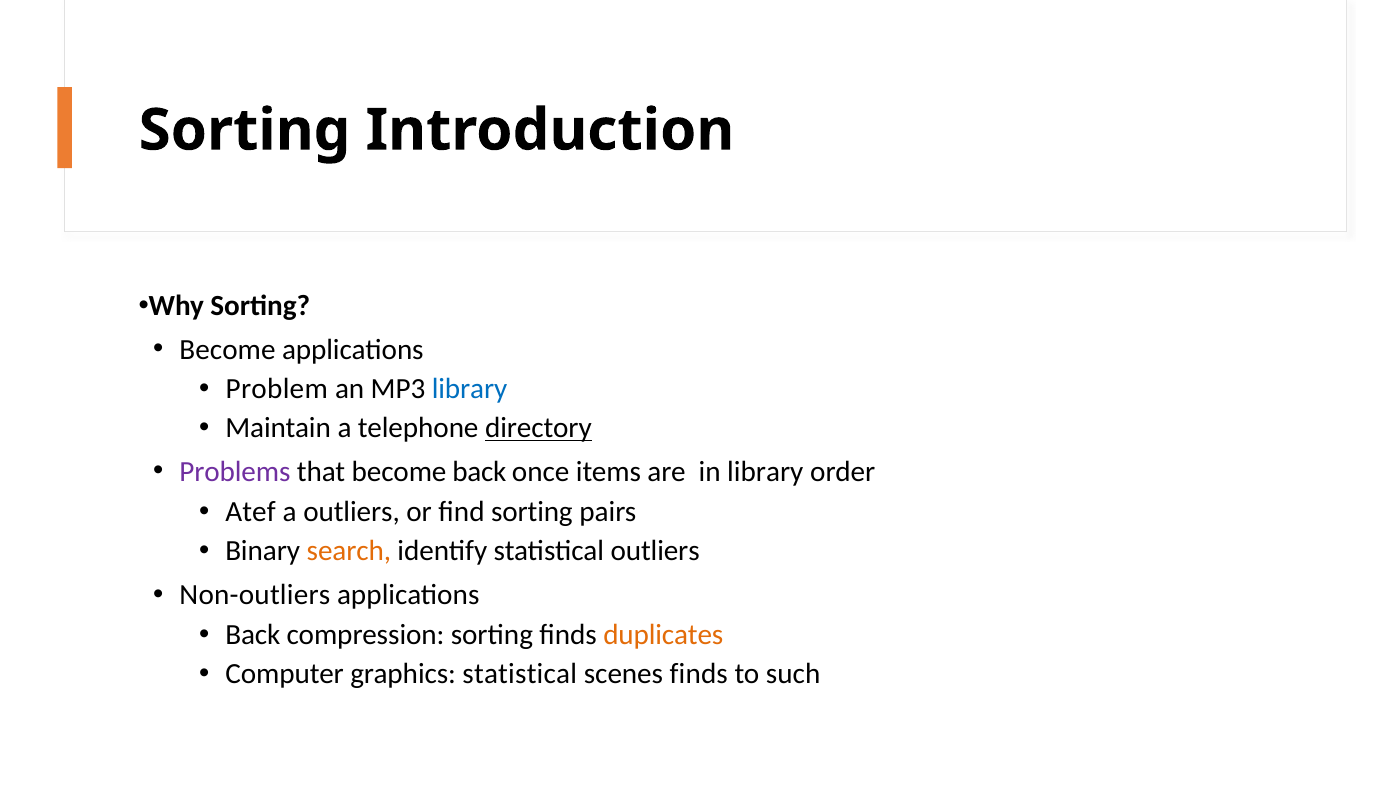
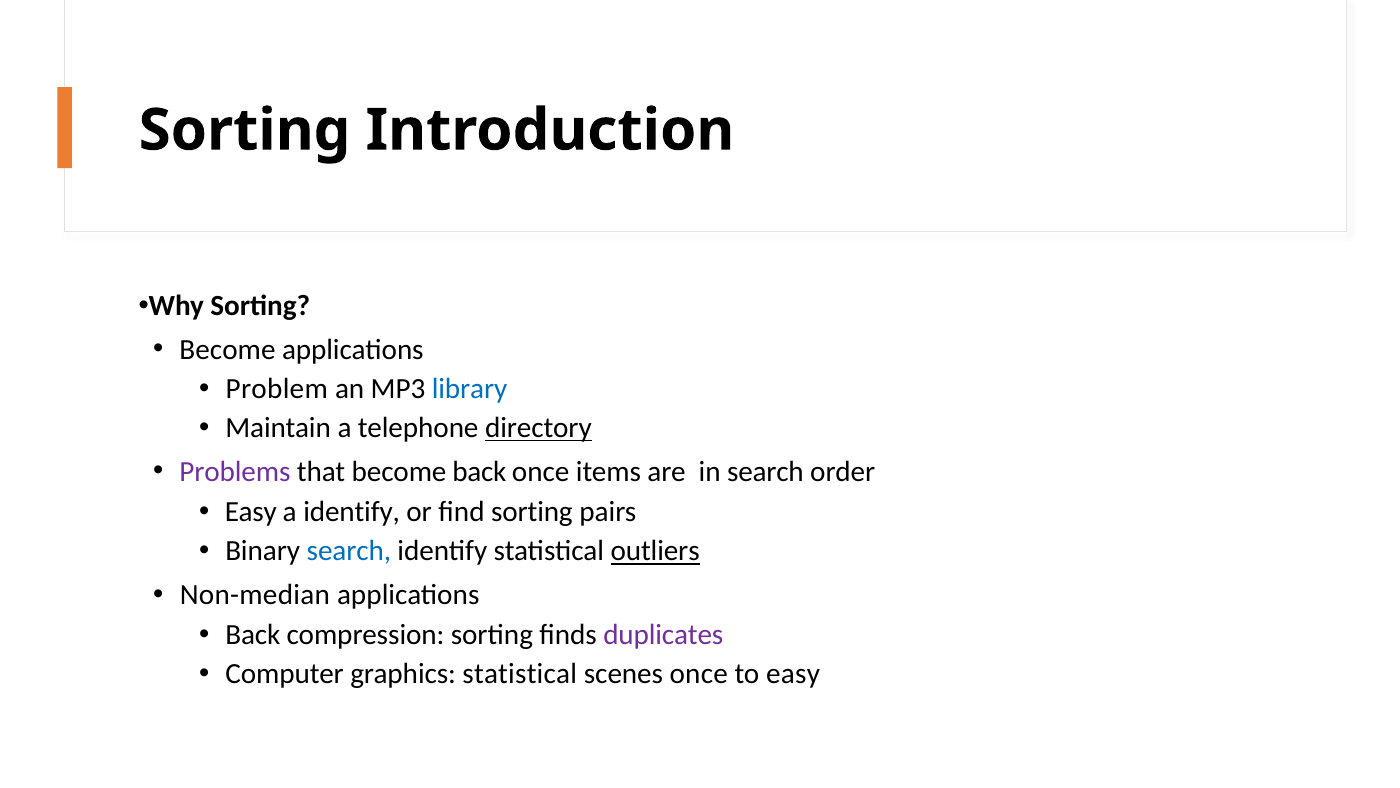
in library: library -> search
Atef at (251, 512): Atef -> Easy
a outliers: outliers -> identify
search at (349, 551) colour: orange -> blue
outliers at (655, 551) underline: none -> present
Non-outliers: Non-outliers -> Non-median
duplicates colour: orange -> purple
scenes finds: finds -> once
to such: such -> easy
